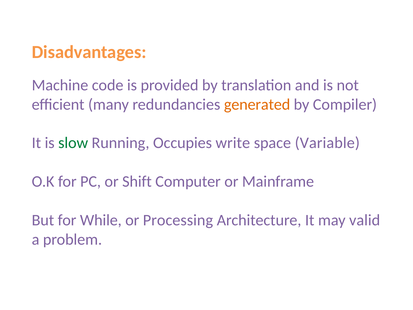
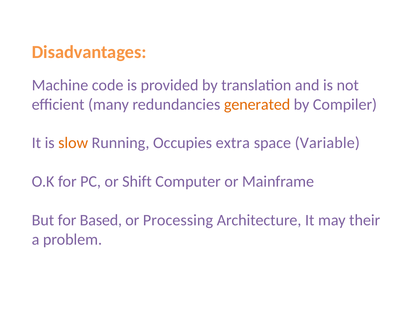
slow colour: green -> orange
write: write -> extra
While: While -> Based
valid: valid -> their
